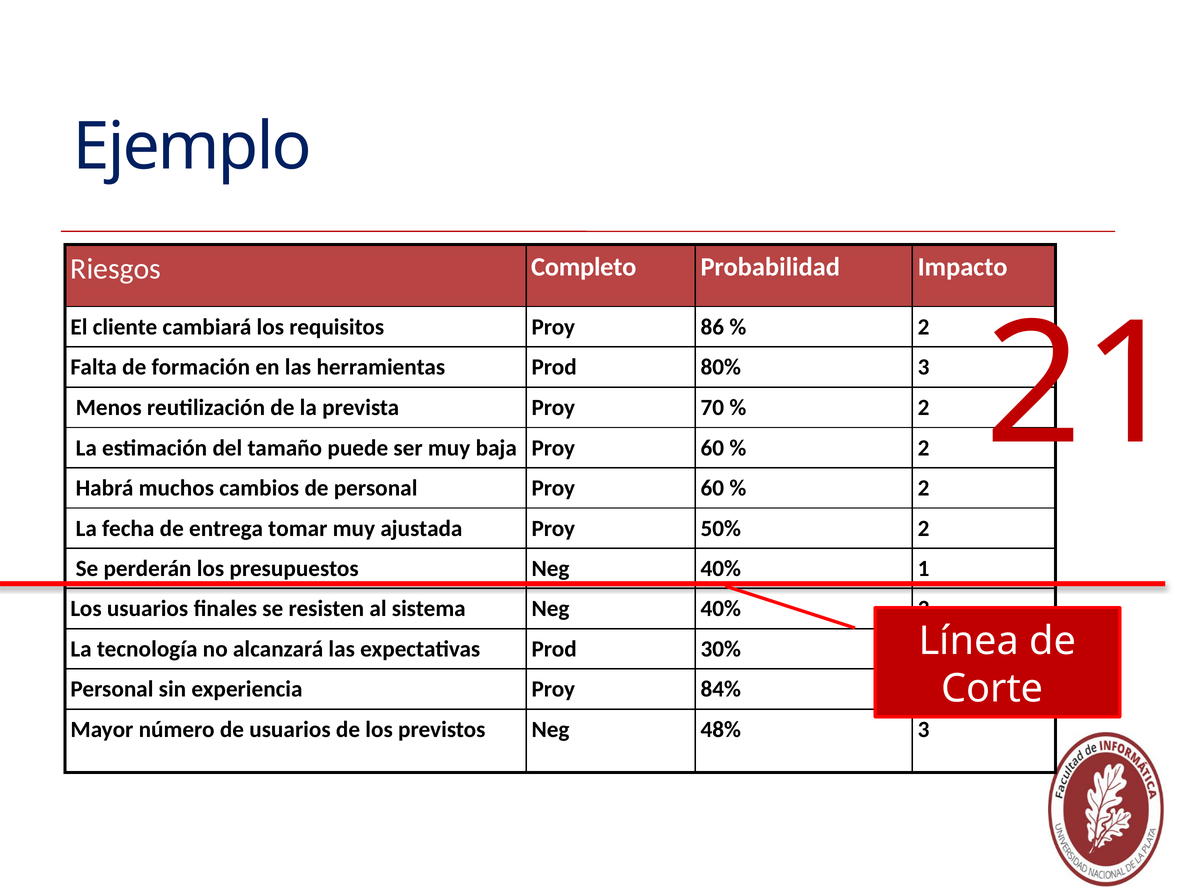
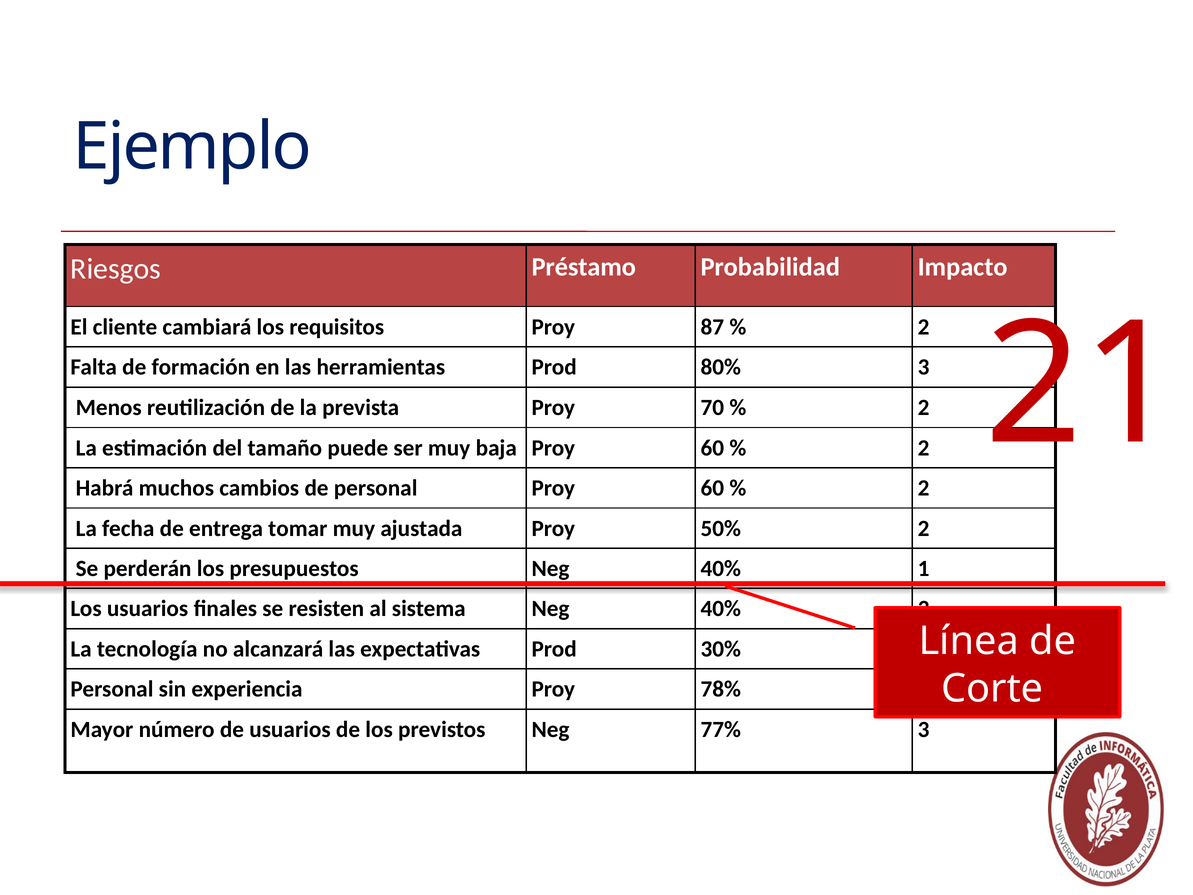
Completo: Completo -> Préstamo
86: 86 -> 87
84%: 84% -> 78%
48%: 48% -> 77%
